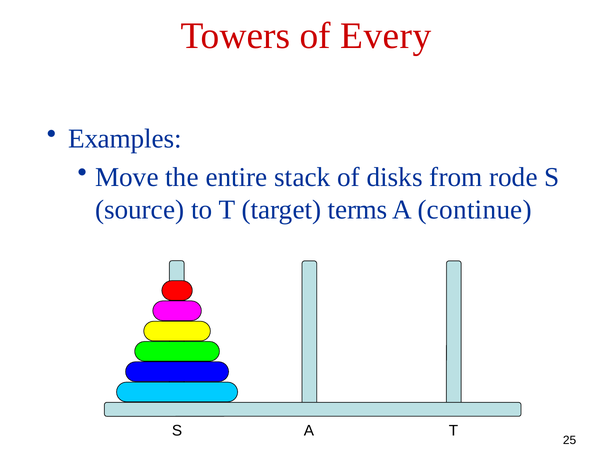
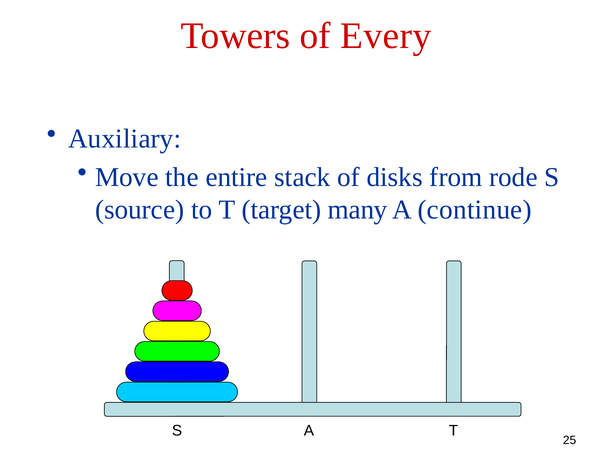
Examples: Examples -> Auxiliary
terms: terms -> many
